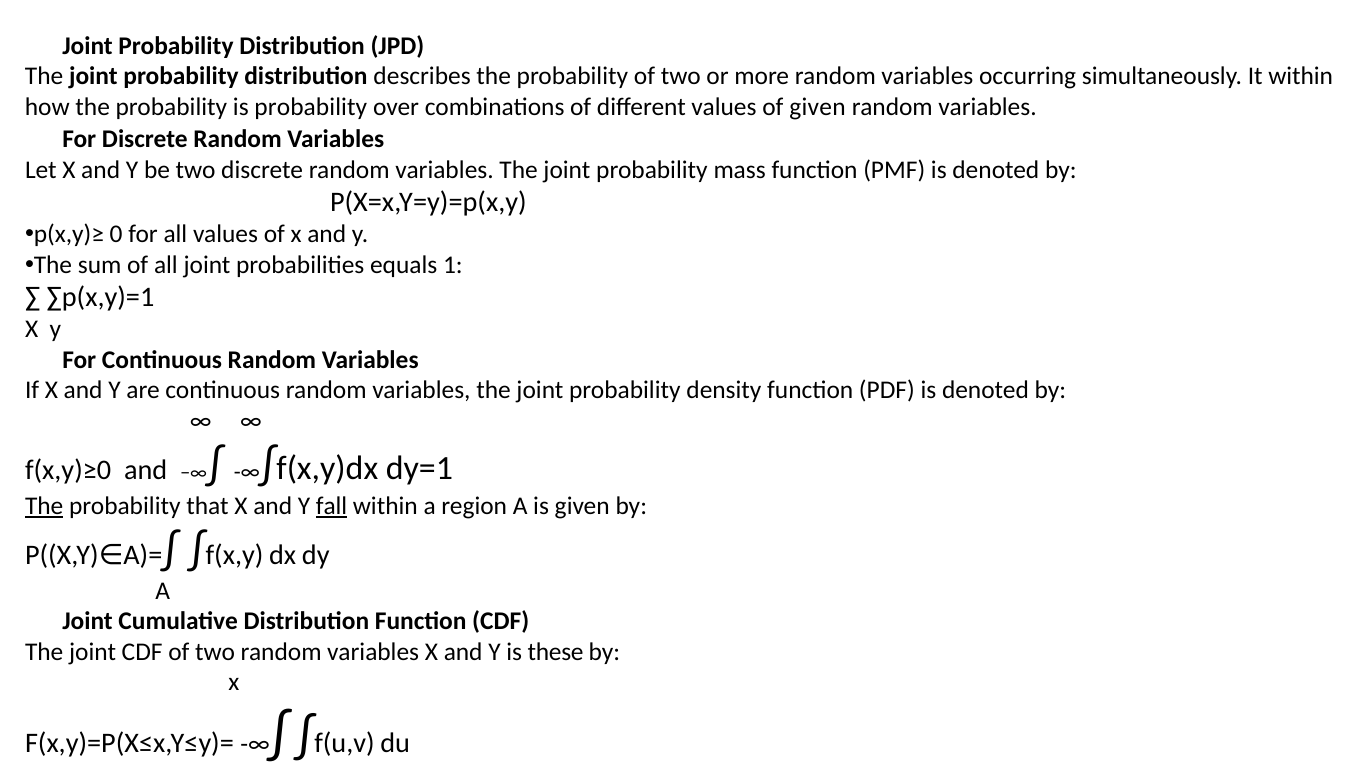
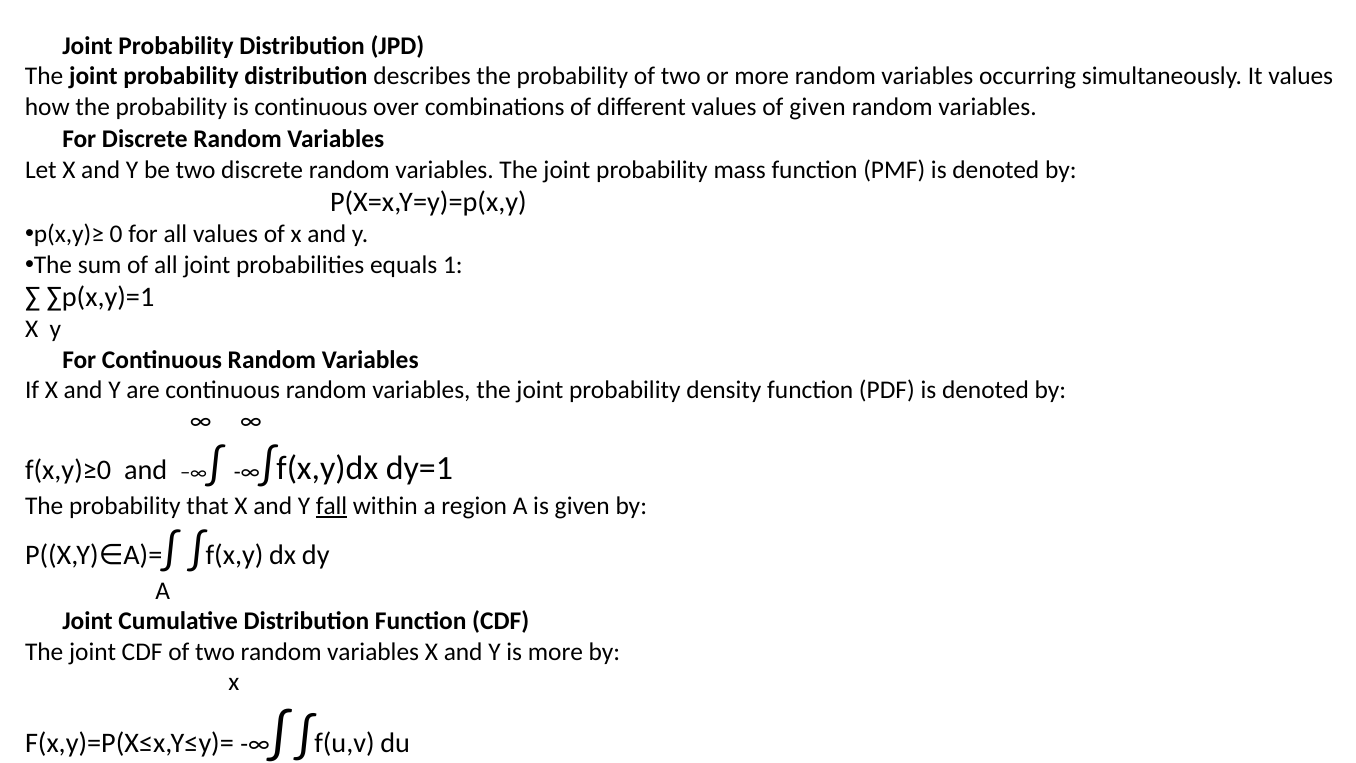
It within: within -> values
is probability: probability -> continuous
The at (44, 506) underline: present -> none
is these: these -> more
